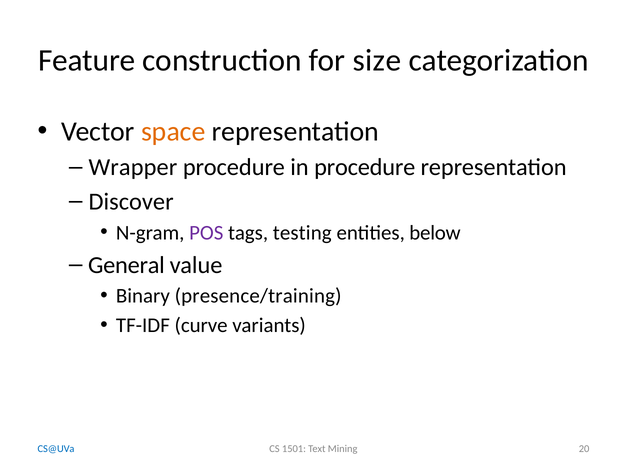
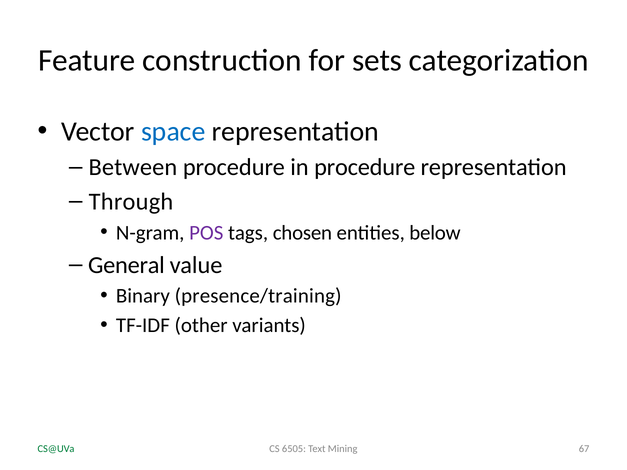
size: size -> sets
space colour: orange -> blue
Wrapper: Wrapper -> Between
Discover: Discover -> Through
testing: testing -> chosen
curve: curve -> other
1501: 1501 -> 6505
20: 20 -> 67
CS@UVa colour: blue -> green
